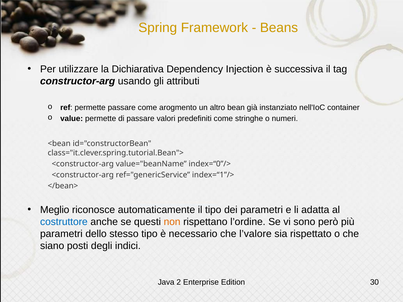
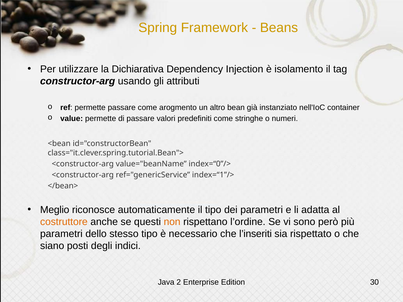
successiva: successiva -> isolamento
costruttore colour: blue -> orange
l’valore: l’valore -> l’inseriti
